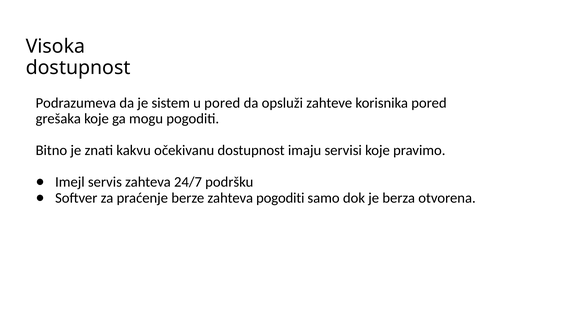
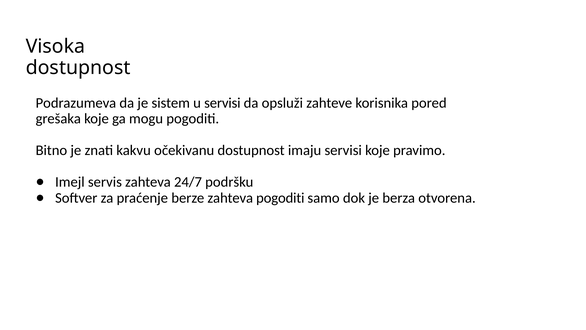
u pored: pored -> servisi
